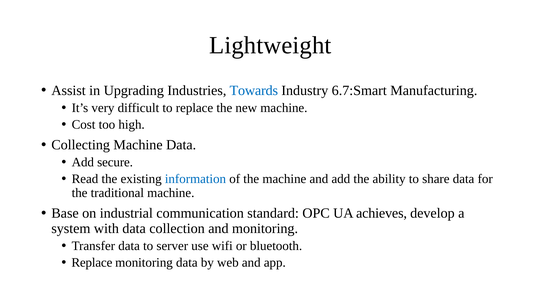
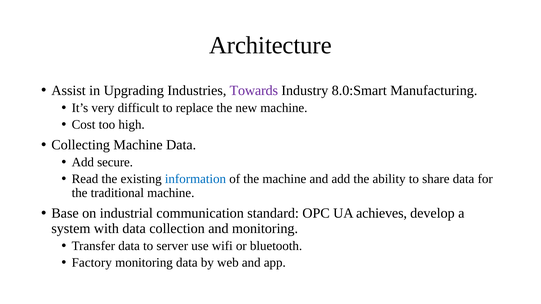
Lightweight: Lightweight -> Architecture
Towards colour: blue -> purple
6.7:Smart: 6.7:Smart -> 8.0:Smart
Replace at (92, 263): Replace -> Factory
